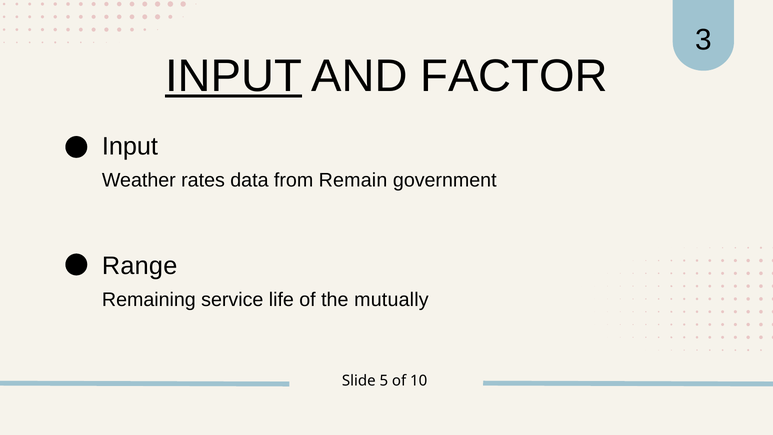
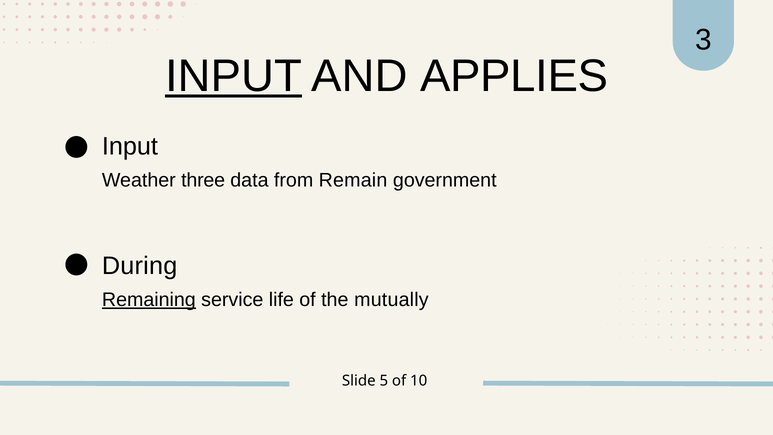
FACTOR: FACTOR -> APPLIES
rates: rates -> three
Range: Range -> During
Remaining underline: none -> present
